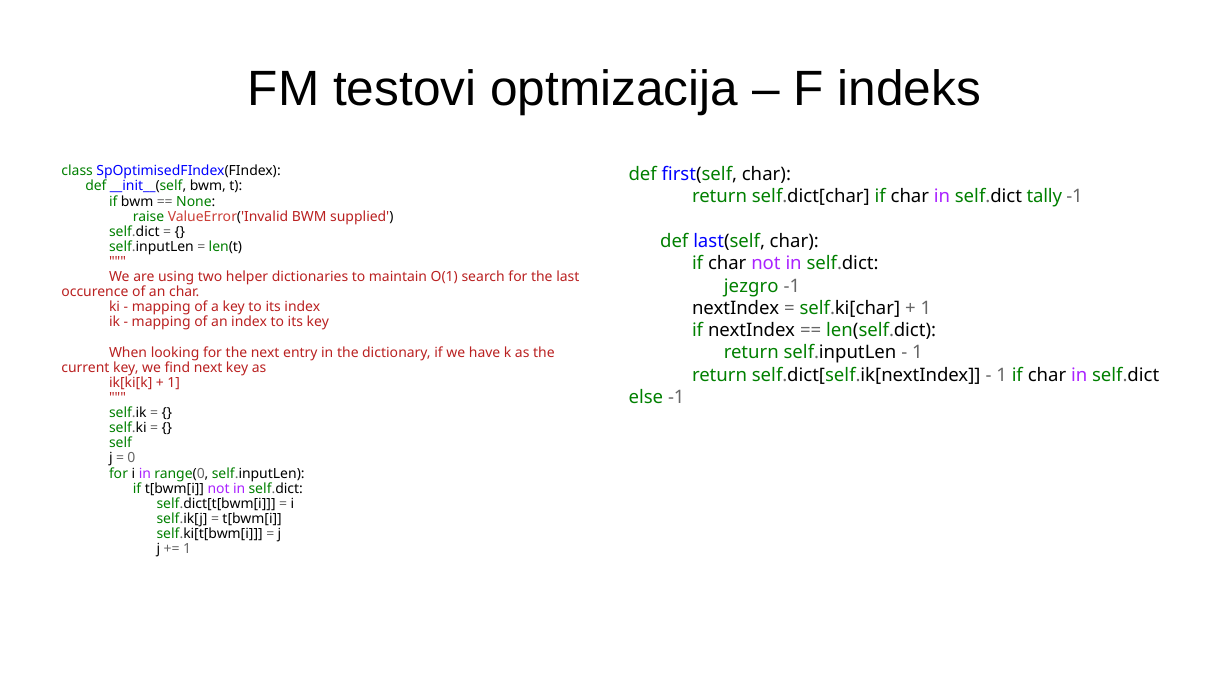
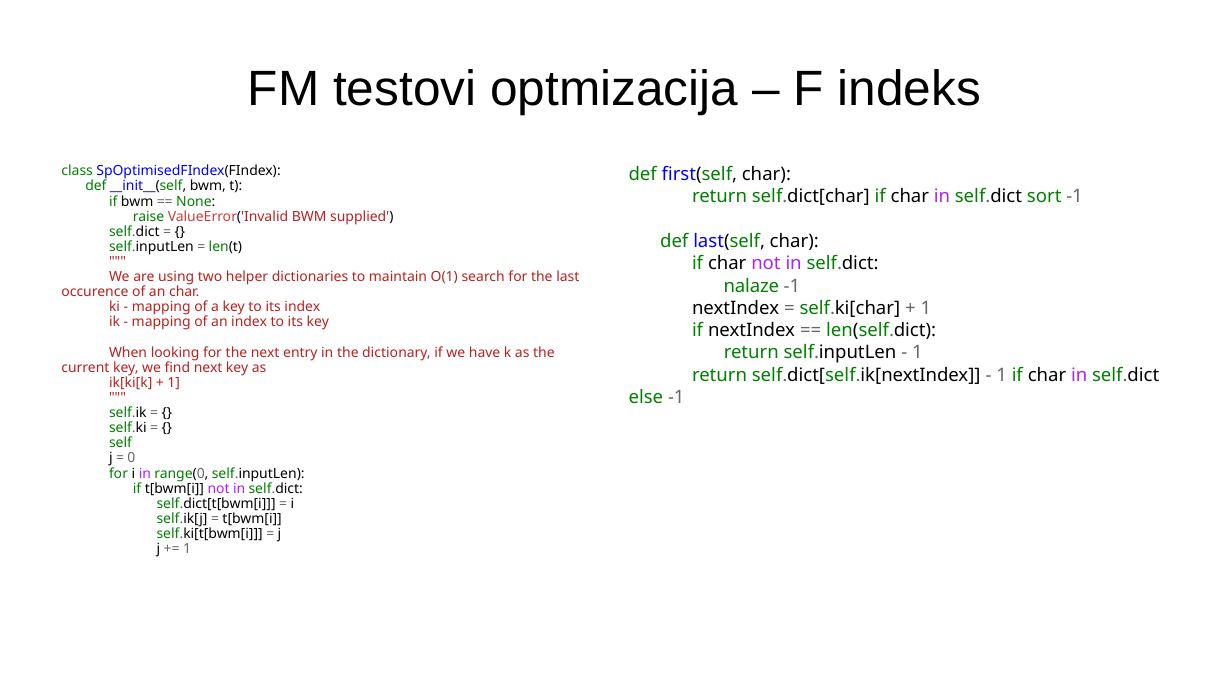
tally: tally -> sort
jezgro: jezgro -> nalaze
